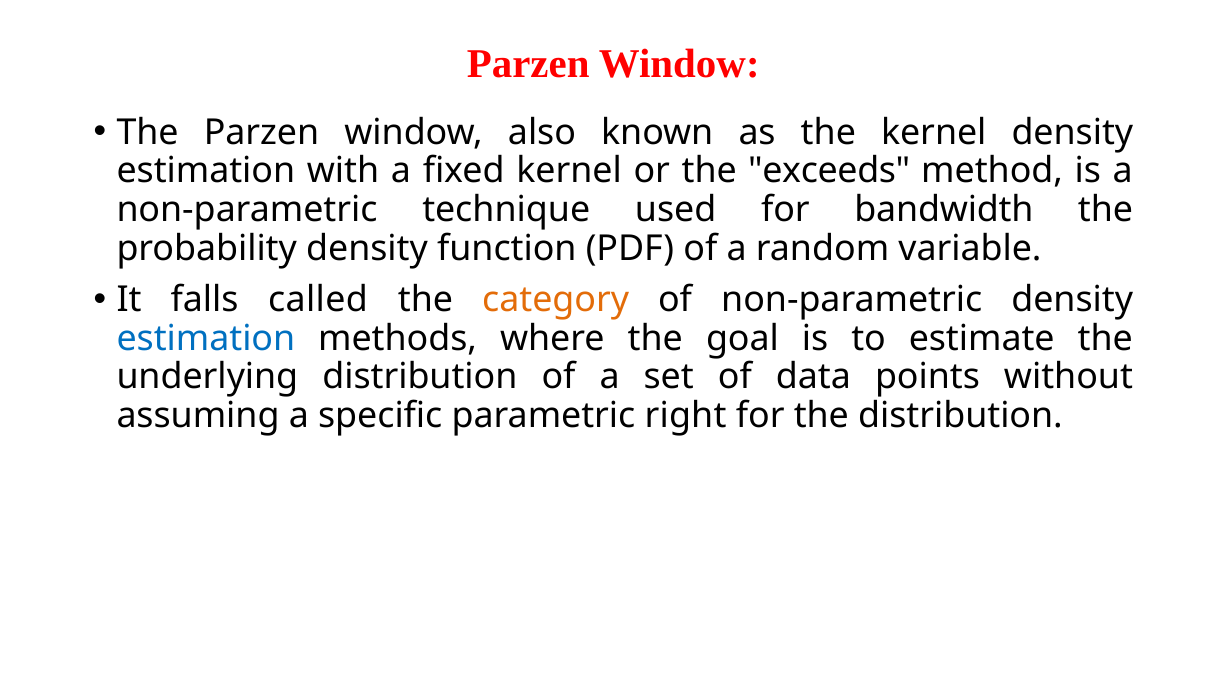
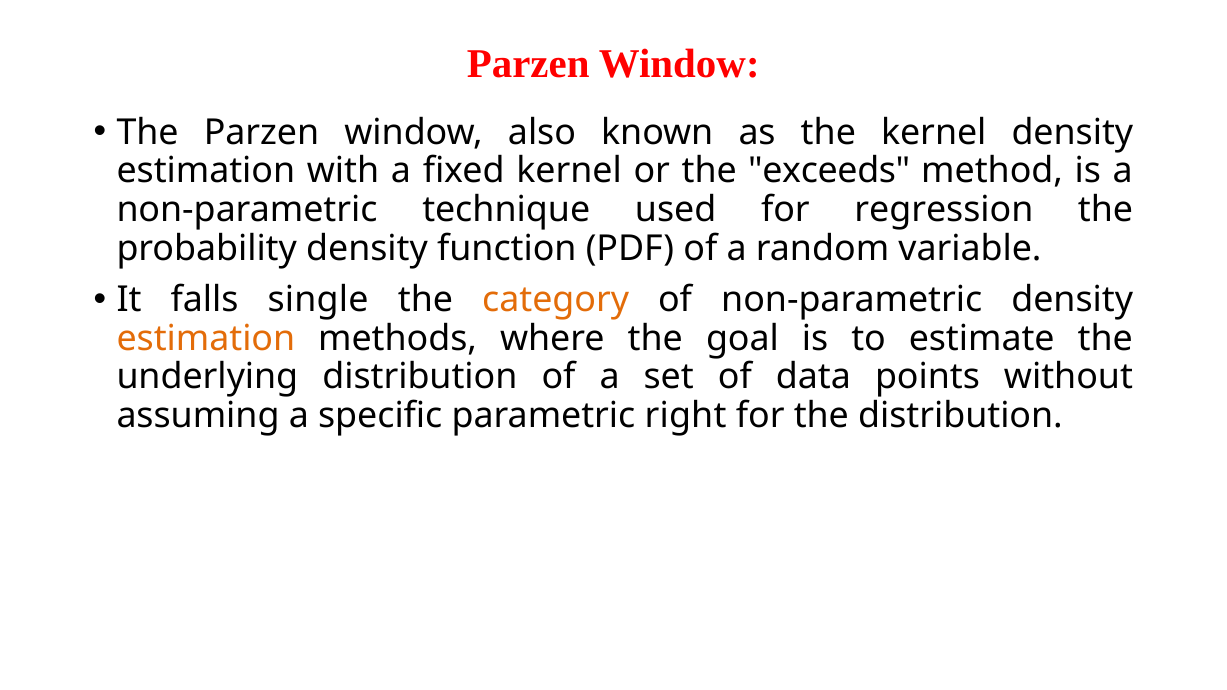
bandwidth: bandwidth -> regression
called: called -> single
estimation at (206, 339) colour: blue -> orange
